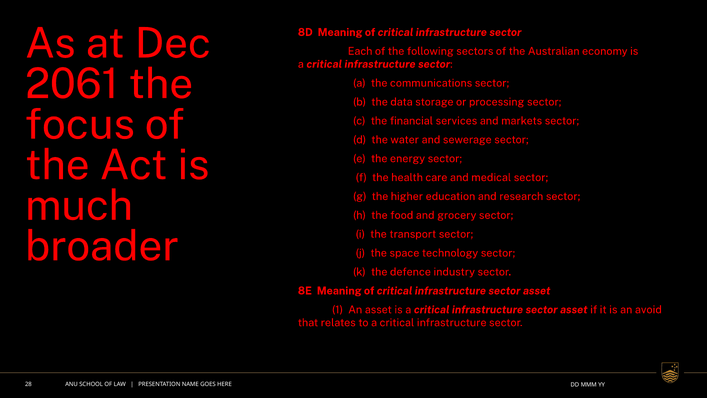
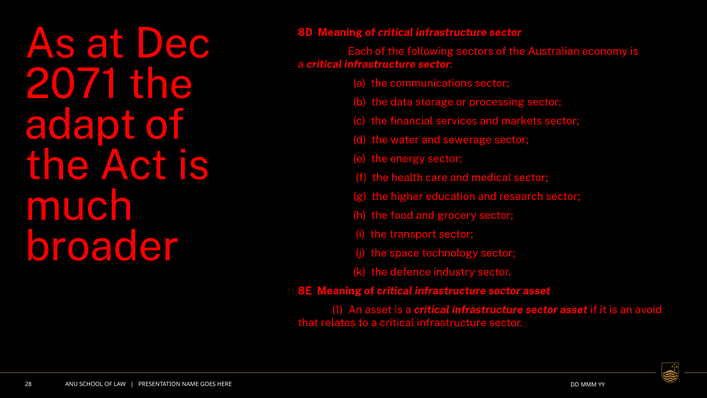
2061: 2061 -> 2071
focus: focus -> adapt
